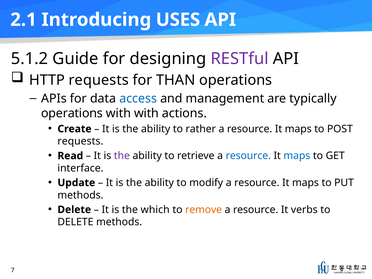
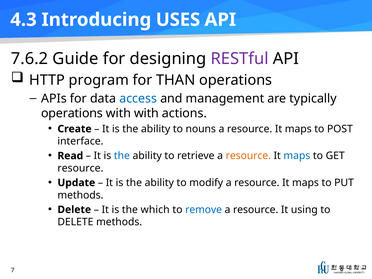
2.1: 2.1 -> 4.3
5.1.2: 5.1.2 -> 7.6.2
HTTP requests: requests -> program
rather: rather -> nouns
requests at (80, 141): requests -> interface
the at (122, 156) colour: purple -> blue
resource at (248, 156) colour: blue -> orange
interface at (80, 168): interface -> resource
remove colour: orange -> blue
verbs: verbs -> using
